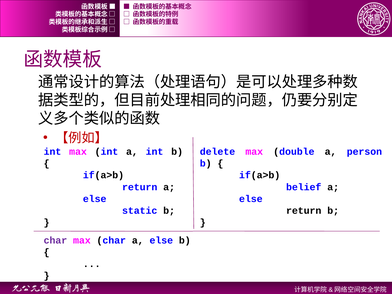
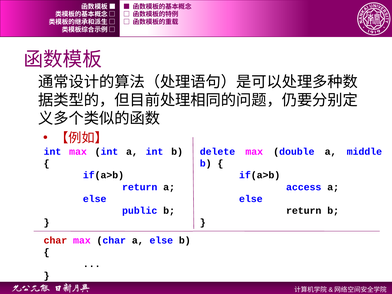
person: person -> middle
belief: belief -> access
static: static -> public
char at (55, 240) colour: purple -> red
